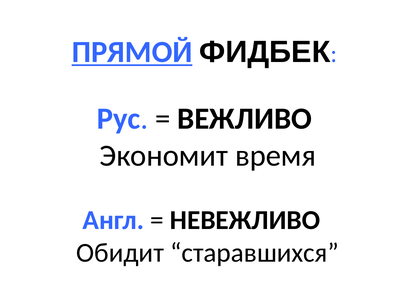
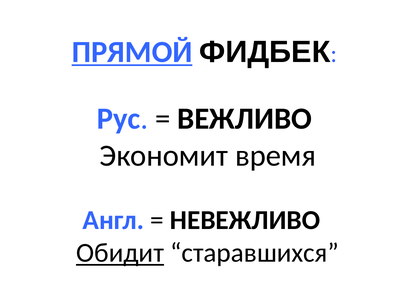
Обидит underline: none -> present
